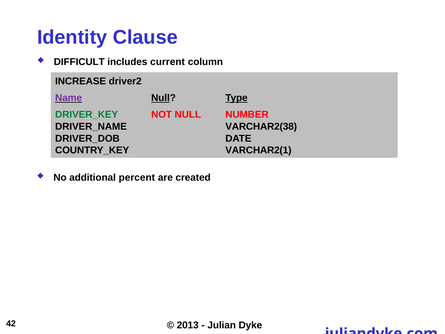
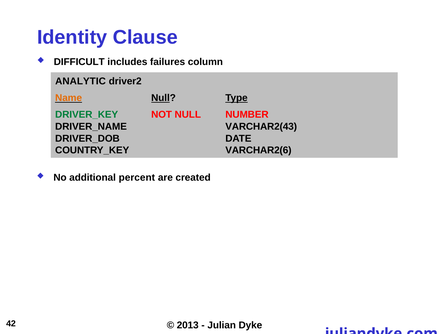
current: current -> failures
INCREASE: INCREASE -> ANALYTIC
Name colour: purple -> orange
VARCHAR2(38: VARCHAR2(38 -> VARCHAR2(43
VARCHAR2(1: VARCHAR2(1 -> VARCHAR2(6
